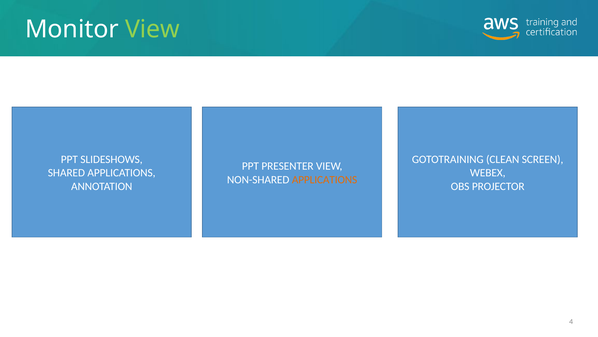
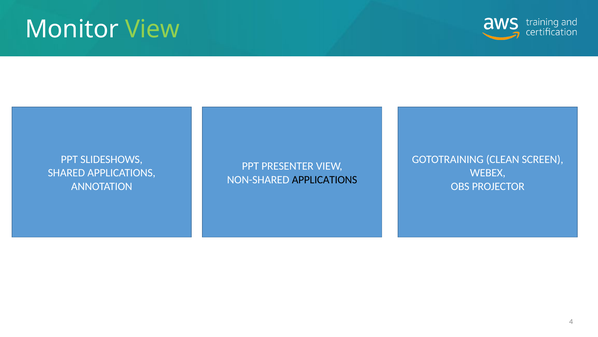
APPLICATIONS at (325, 179) colour: orange -> black
